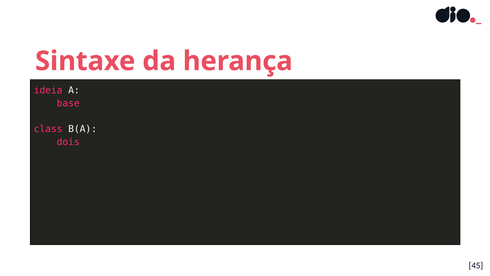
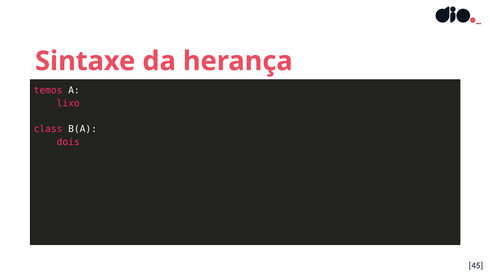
ideia: ideia -> temos
base: base -> lixo
